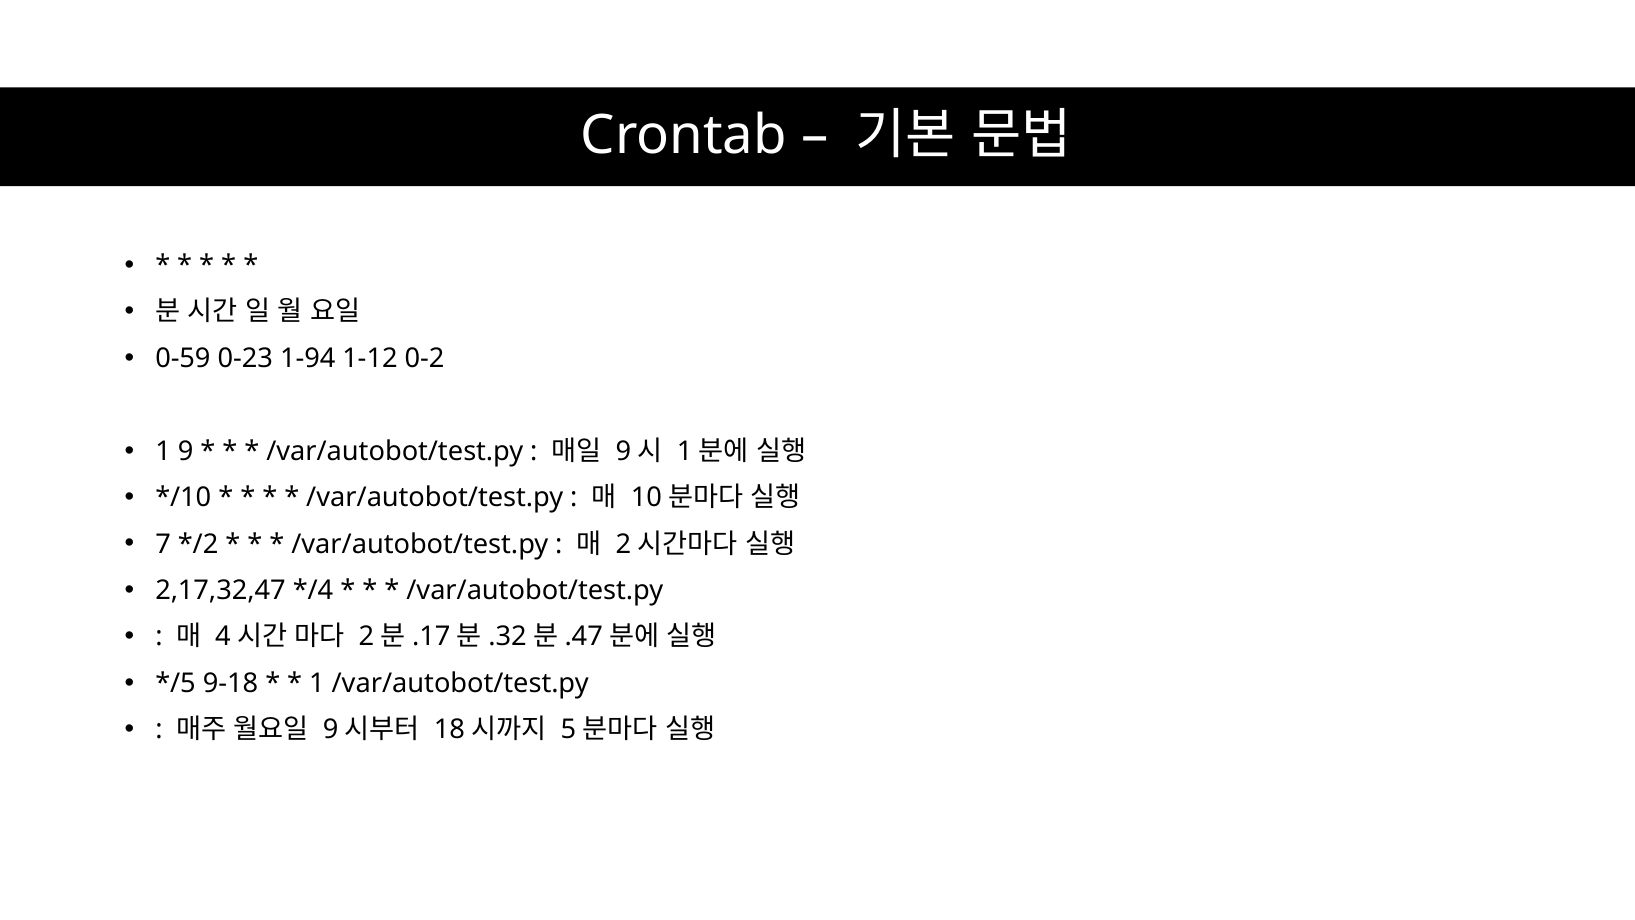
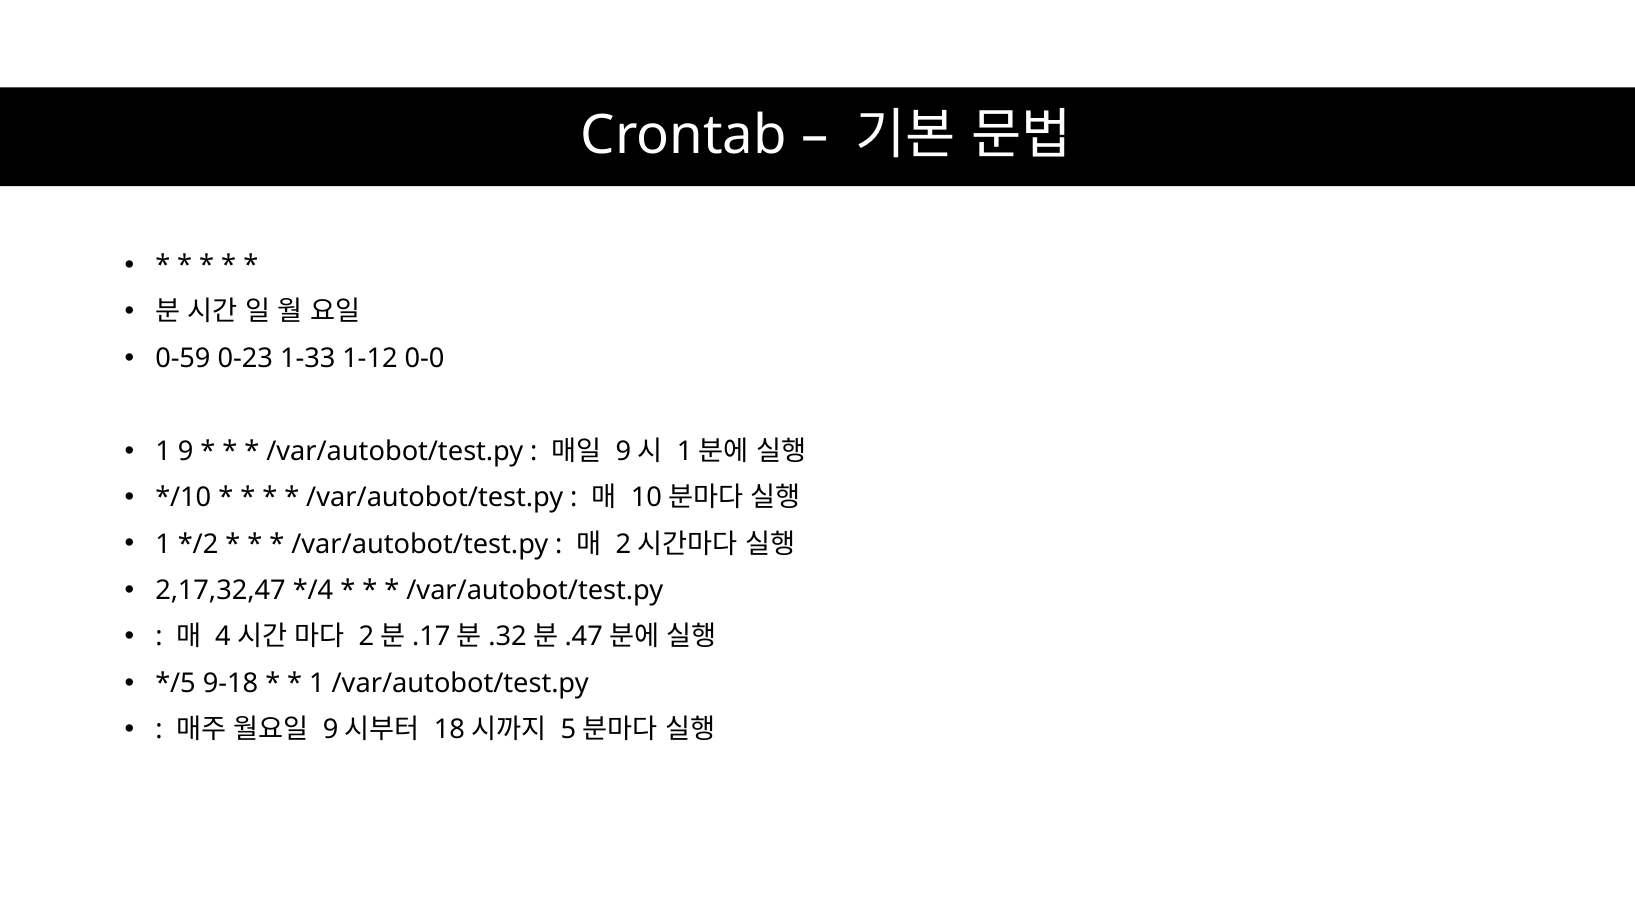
1-94: 1-94 -> 1-33
0-2: 0-2 -> 0-0
7 at (163, 544): 7 -> 1
